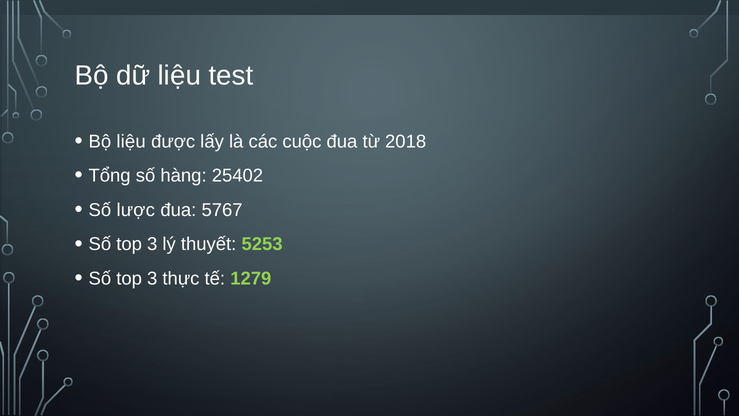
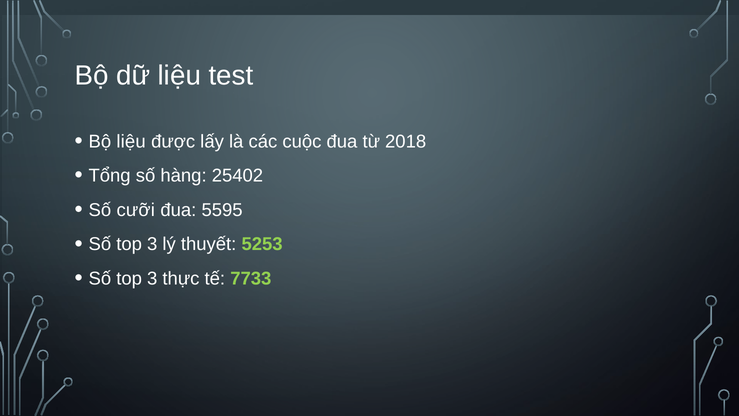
lược: lược -> cưỡi
5767: 5767 -> 5595
1279: 1279 -> 7733
